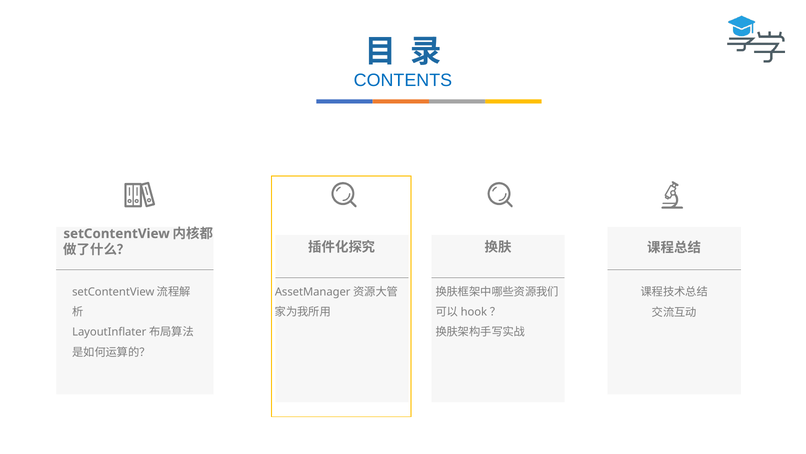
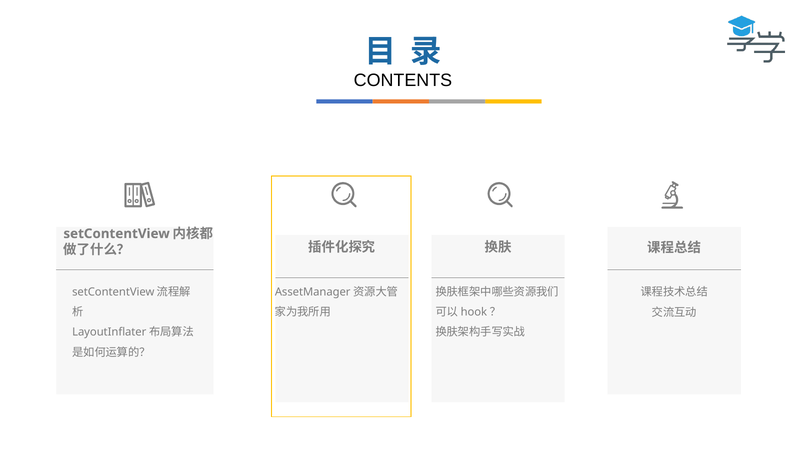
CONTENTS colour: blue -> black
